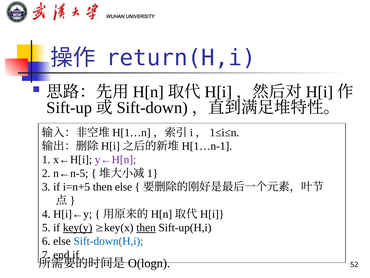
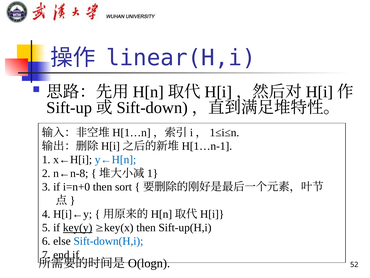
return(H,i: return(H,i -> linear(H,i
y←H[n colour: purple -> blue
n←n-5: n←n-5 -> n←n-8
i=n+5: i=n+5 -> i=n+0
then else: else -> sort
then at (146, 227) underline: present -> none
